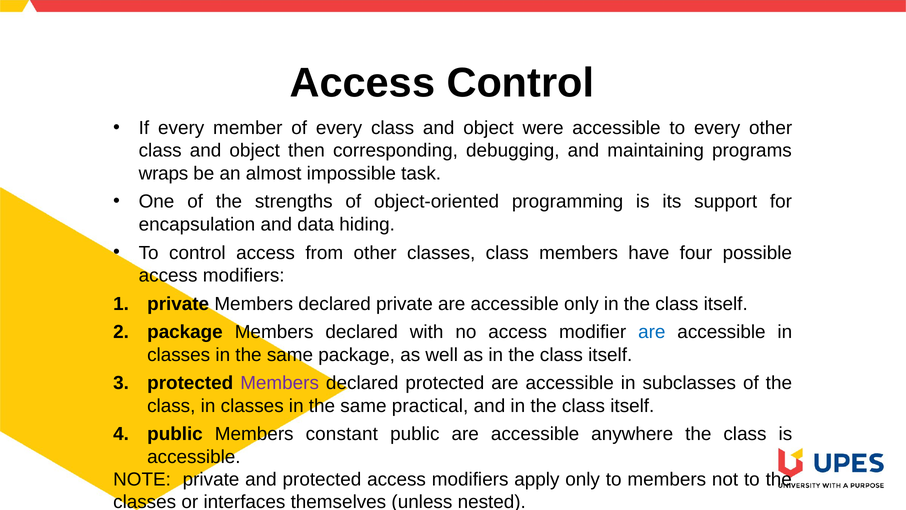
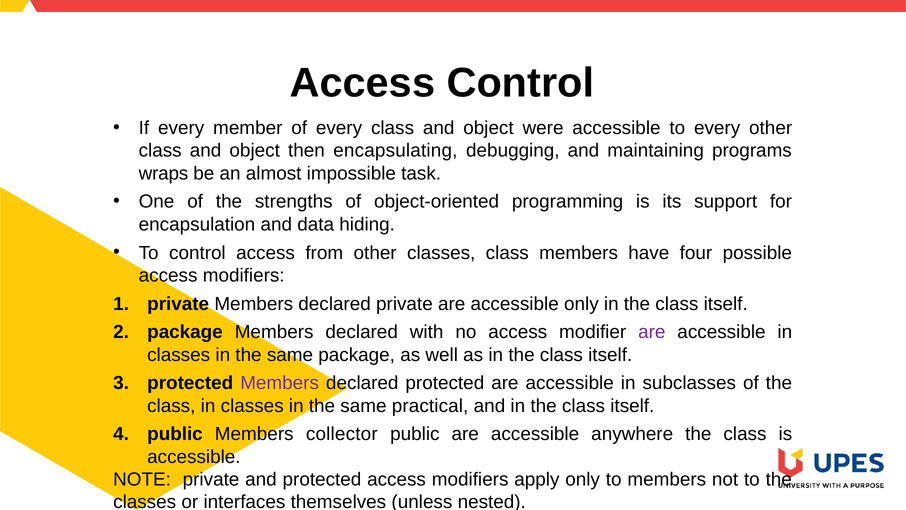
corresponding: corresponding -> encapsulating
are at (652, 332) colour: blue -> purple
constant: constant -> collector
